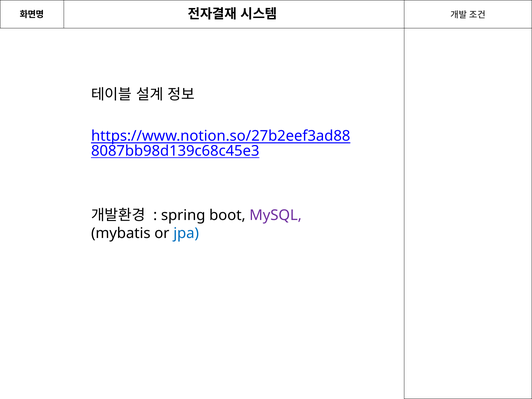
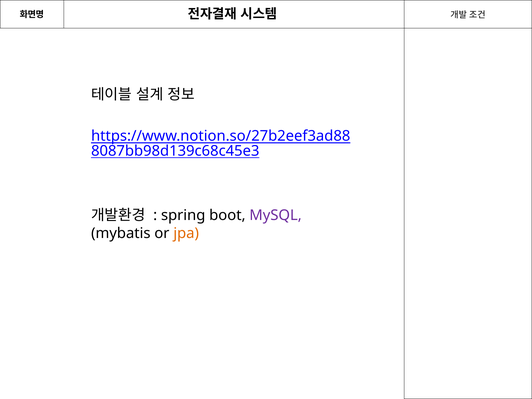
jpa colour: blue -> orange
